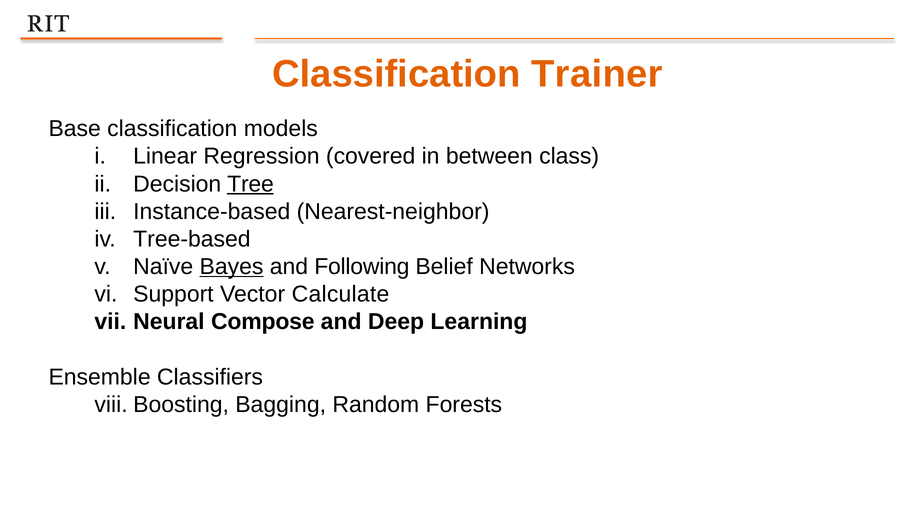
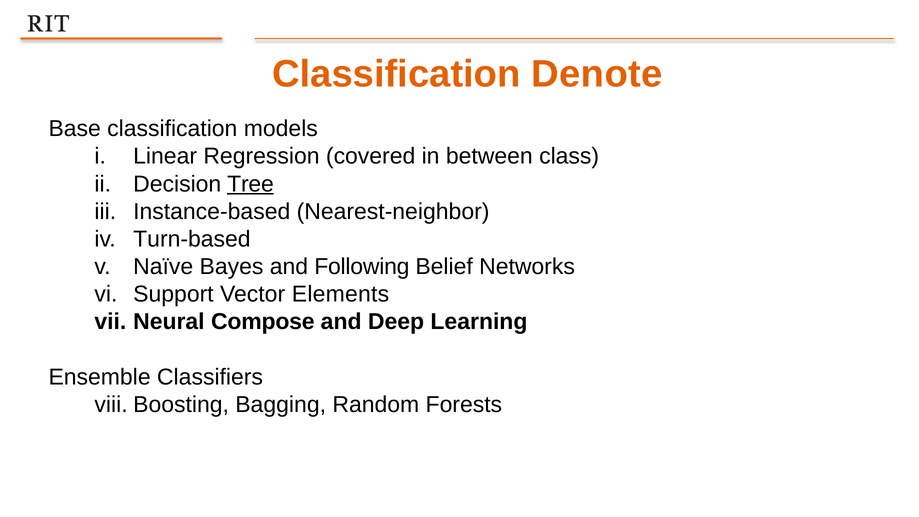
Trainer: Trainer -> Denote
Tree-based: Tree-based -> Turn-based
Bayes underline: present -> none
Calculate: Calculate -> Elements
